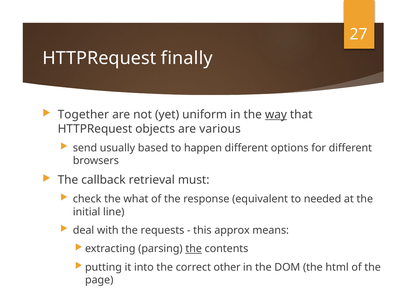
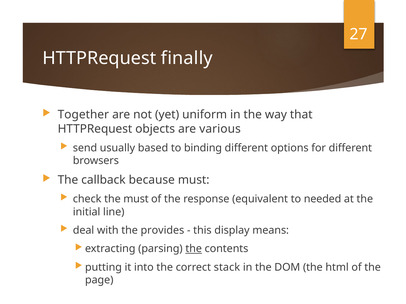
way underline: present -> none
happen: happen -> binding
retrieval: retrieval -> because
the what: what -> must
requests: requests -> provides
approx: approx -> display
other: other -> stack
